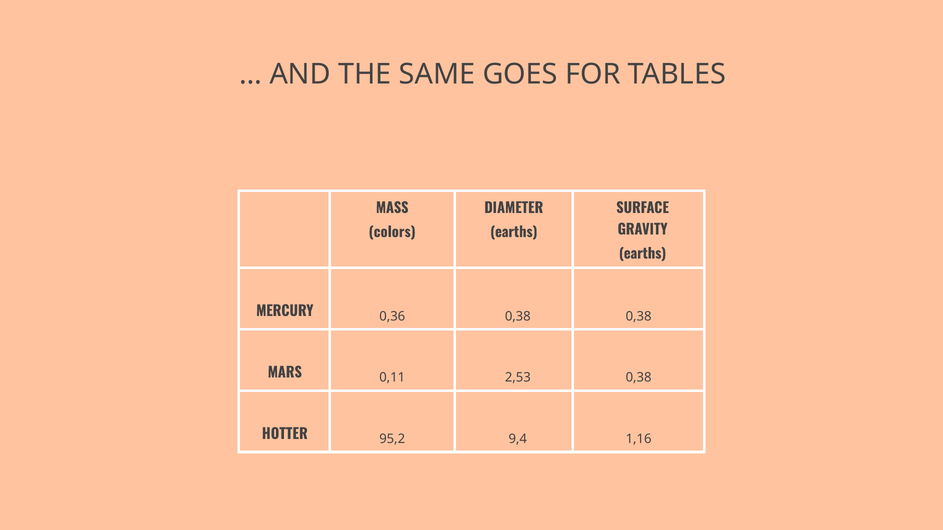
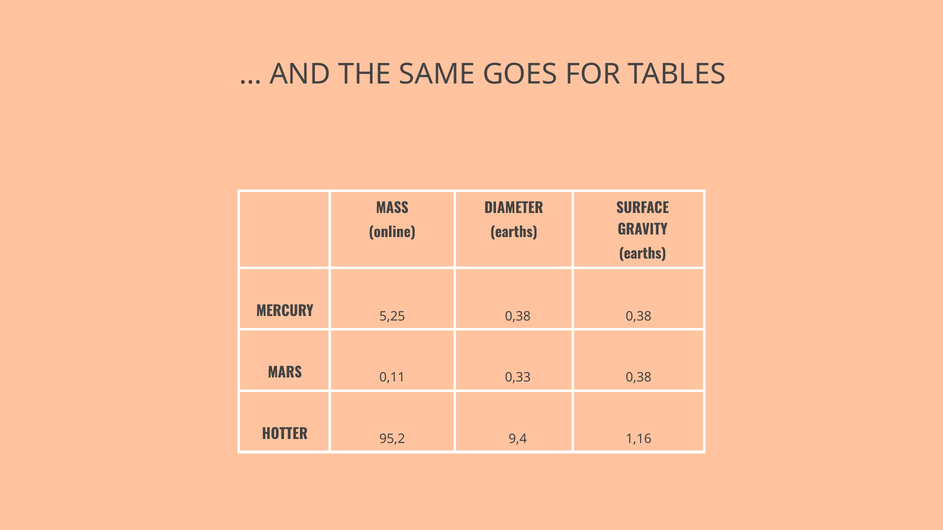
colors: colors -> online
0,36: 0,36 -> 5,25
2,53: 2,53 -> 0,33
